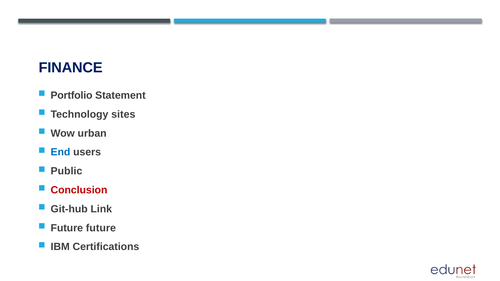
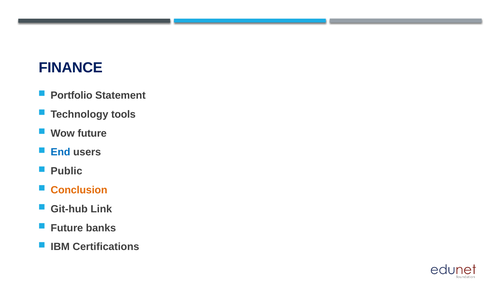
sites: sites -> tools
Wow urban: urban -> future
Conclusion colour: red -> orange
Future future: future -> banks
